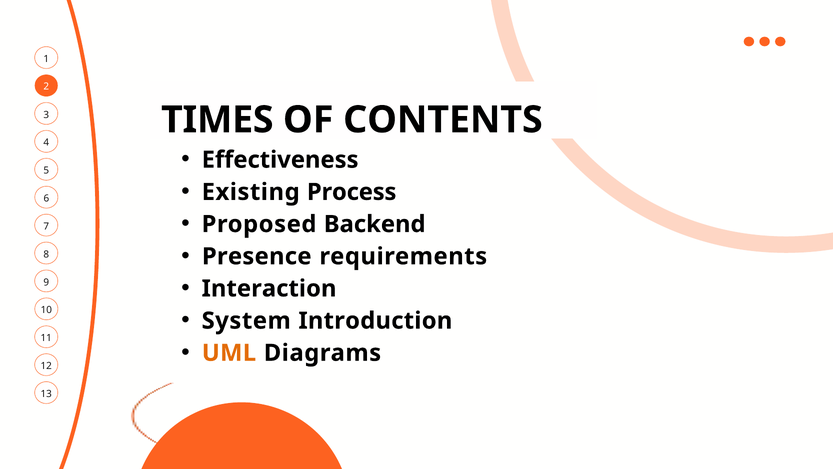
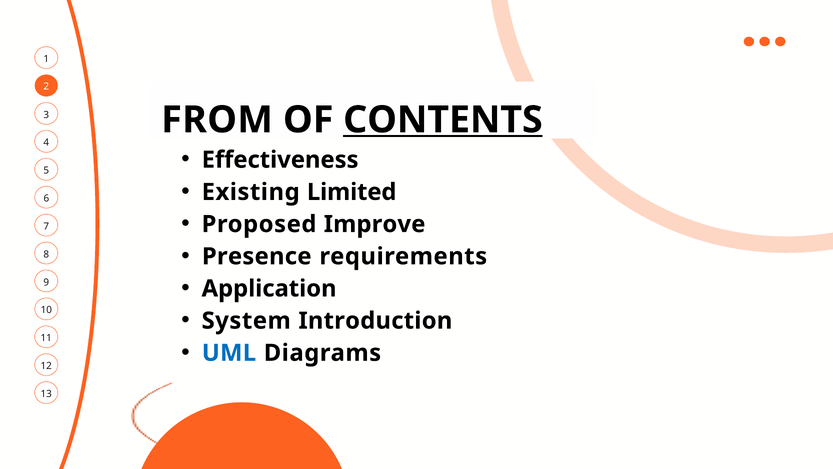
TIMES: TIMES -> FROM
CONTENTS underline: none -> present
Process: Process -> Limited
Backend: Backend -> Improve
Interaction: Interaction -> Application
UML colour: orange -> blue
